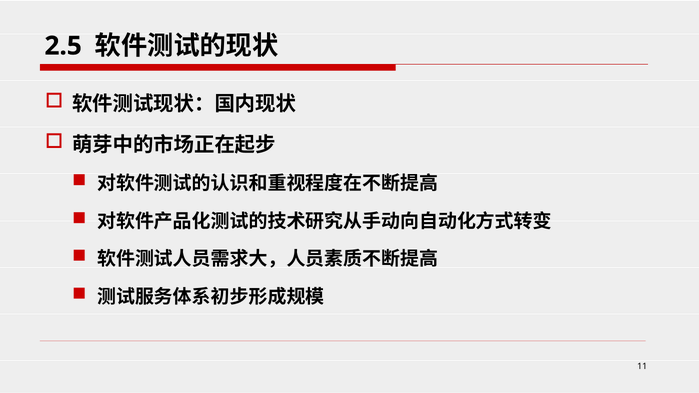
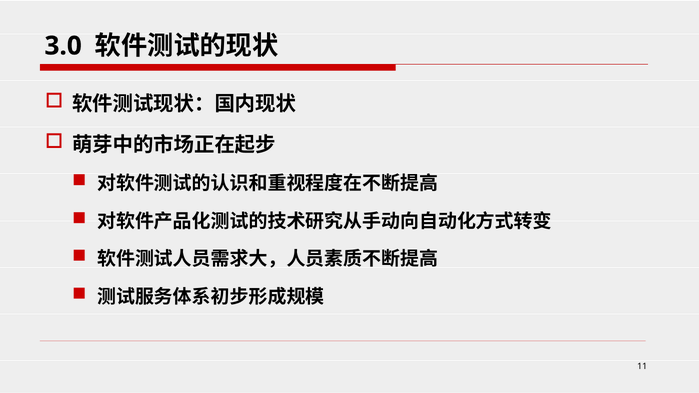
2.5: 2.5 -> 3.0
